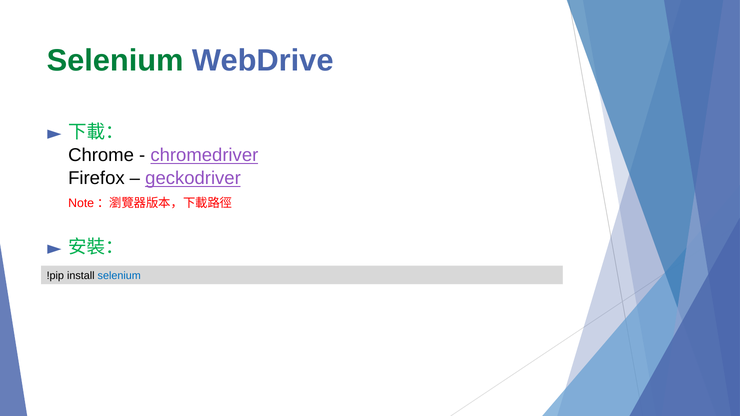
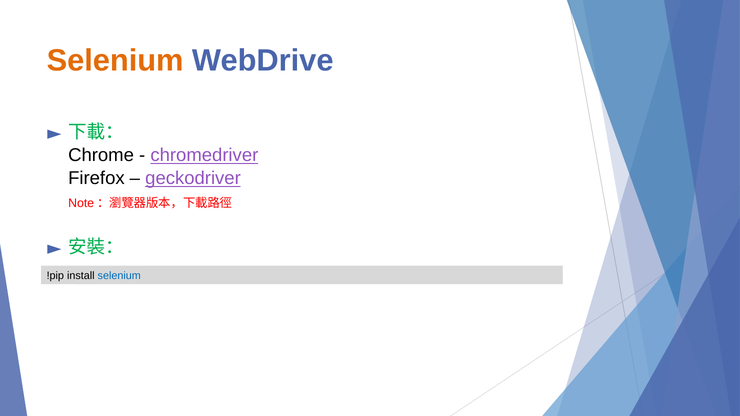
Selenium at (115, 60) colour: green -> orange
